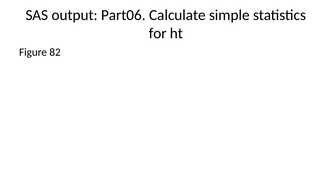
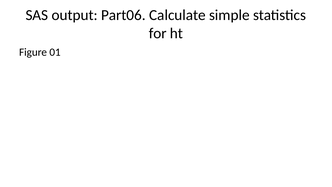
82: 82 -> 01
